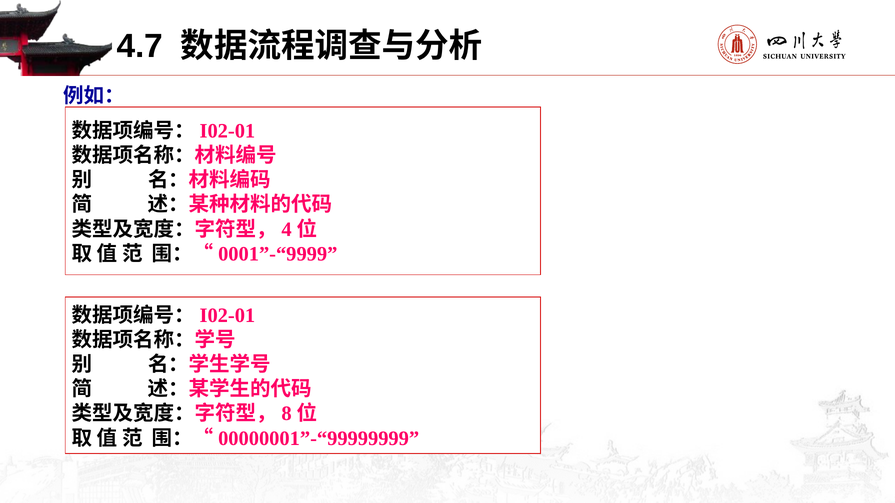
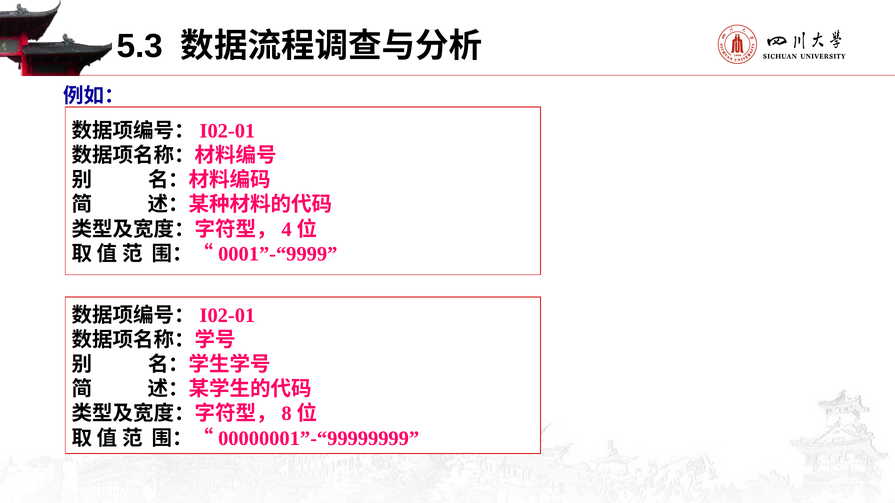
4.7: 4.7 -> 5.3
